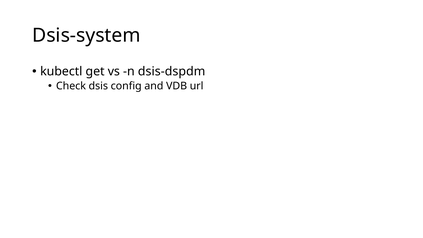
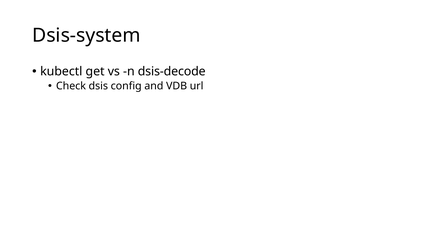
dsis-dspdm: dsis-dspdm -> dsis-decode
